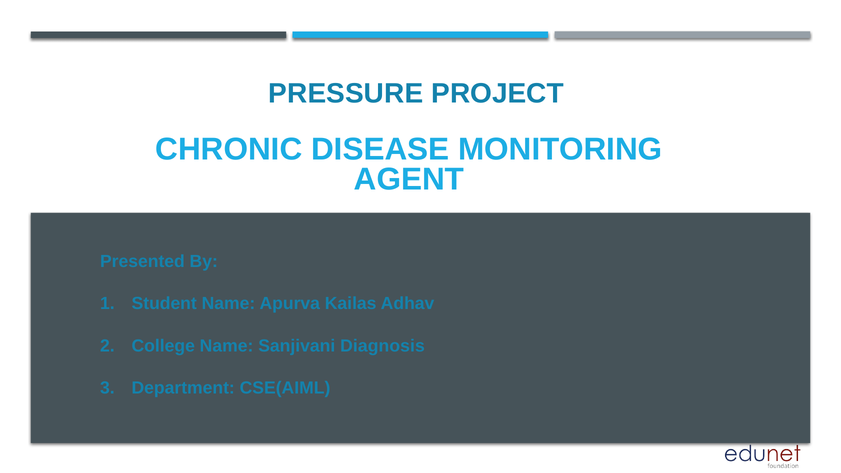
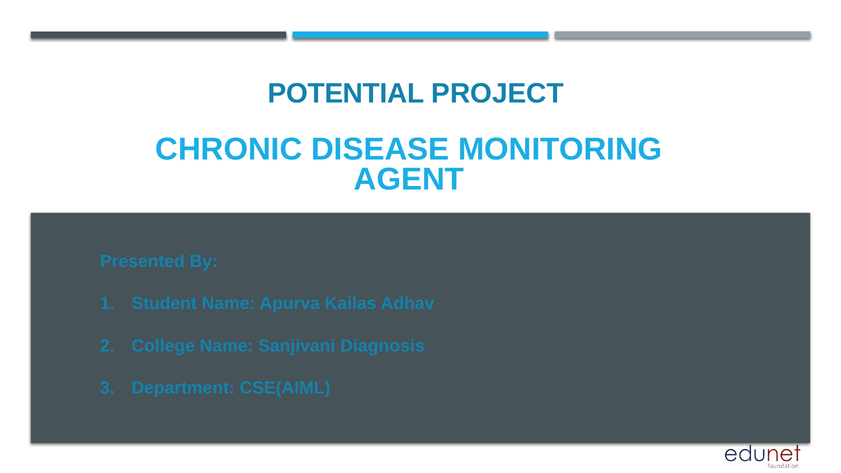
PRESSURE: PRESSURE -> POTENTIAL
